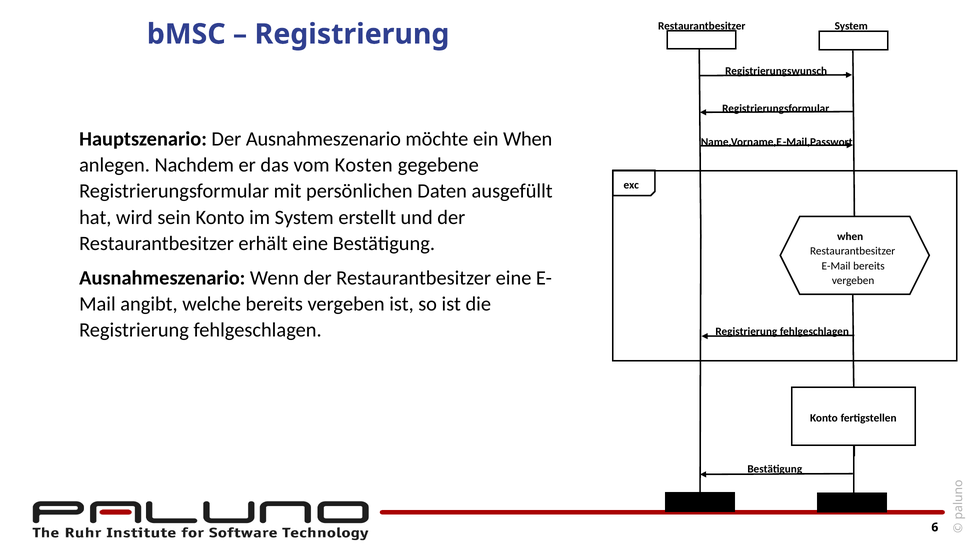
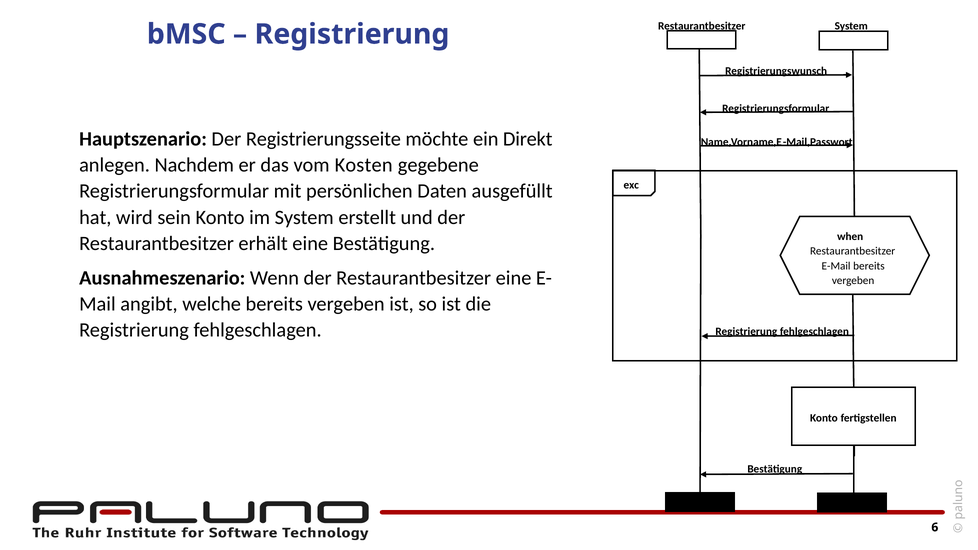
Der Ausnahmeszenario: Ausnahmeszenario -> Registrierungsseite
ein When: When -> Direkt
